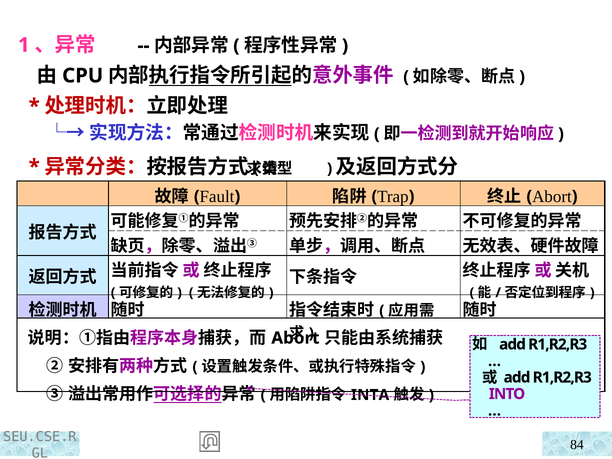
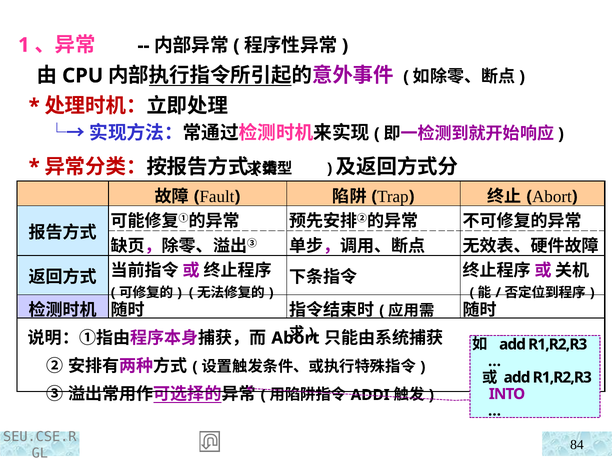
INTA: INTA -> ADDI
